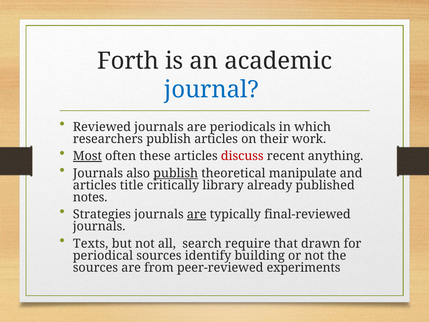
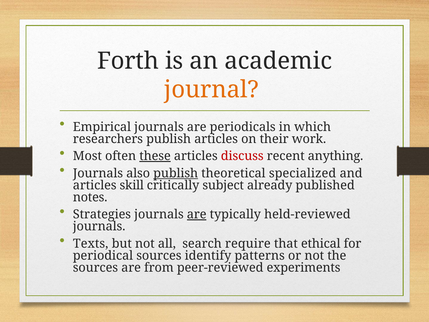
journal colour: blue -> orange
Reviewed: Reviewed -> Empirical
Most underline: present -> none
these underline: none -> present
manipulate: manipulate -> specialized
title: title -> skill
library: library -> subject
final-reviewed: final-reviewed -> held-reviewed
drawn: drawn -> ethical
building: building -> patterns
